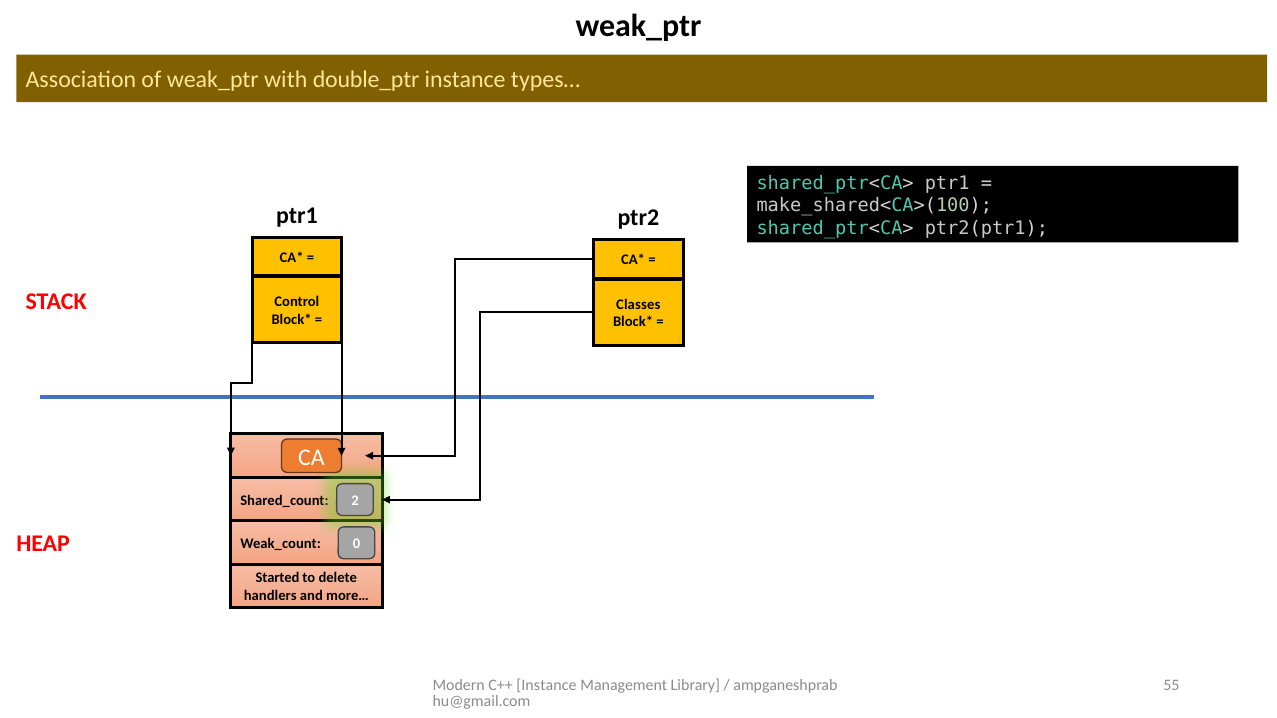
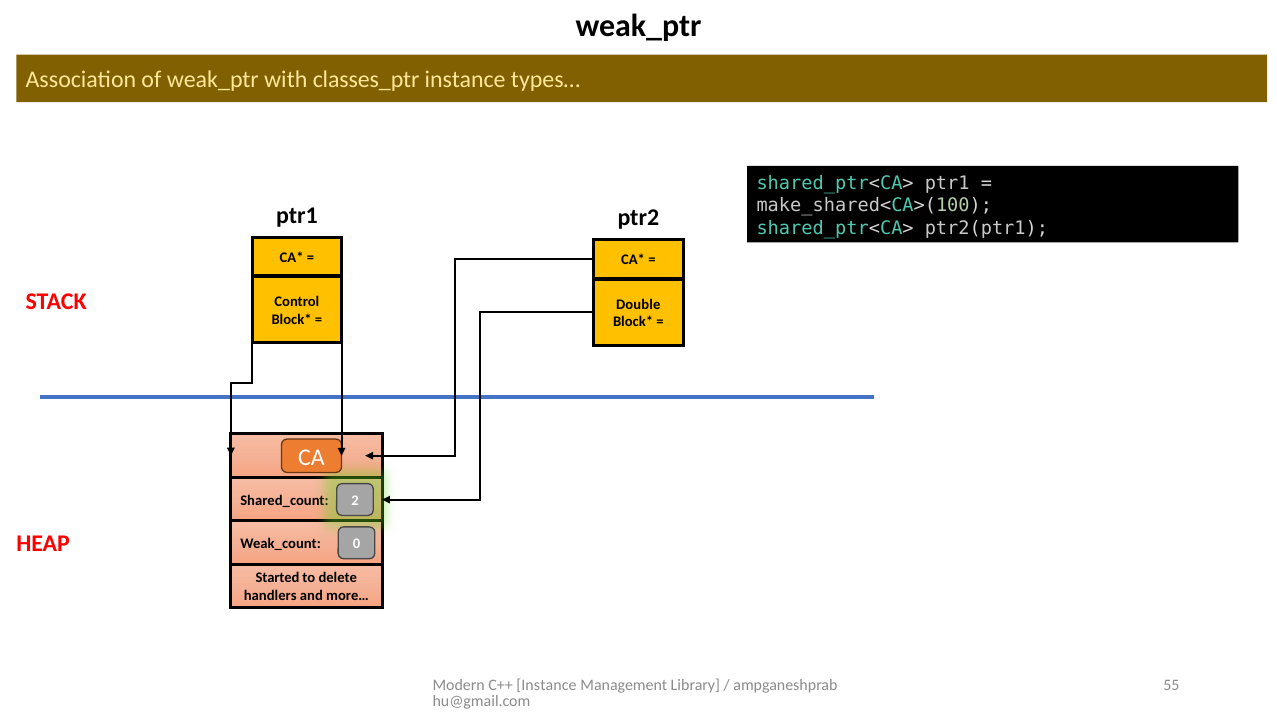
double_ptr: double_ptr -> classes_ptr
Classes: Classes -> Double
